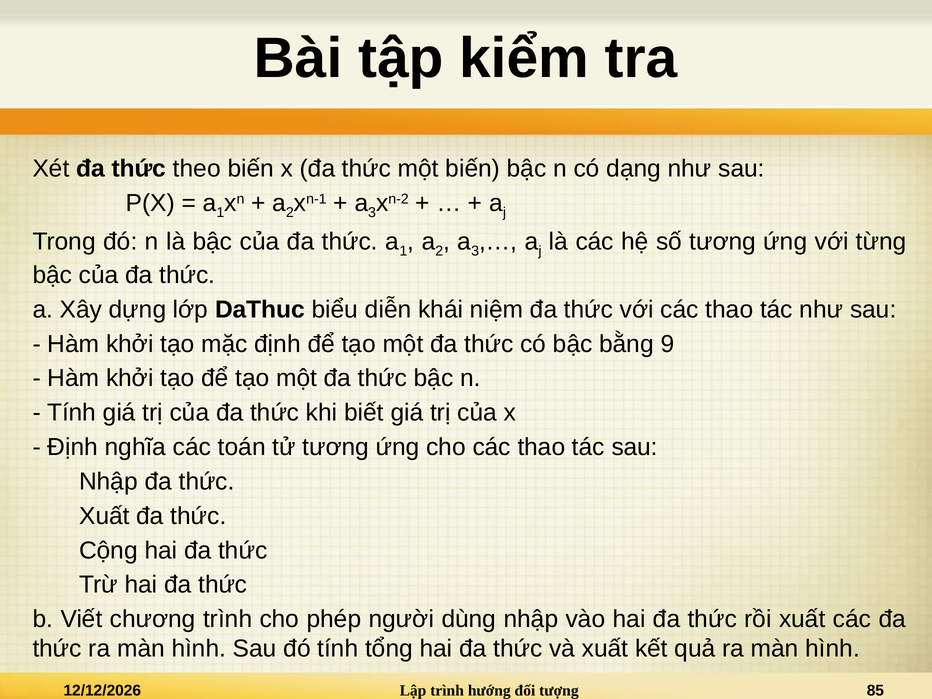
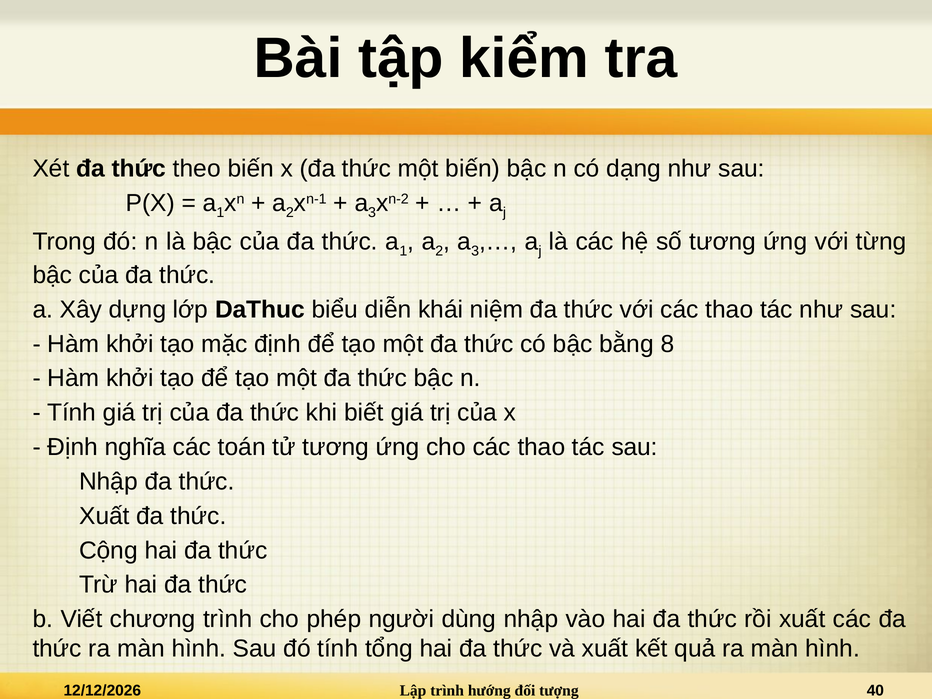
9: 9 -> 8
85: 85 -> 40
